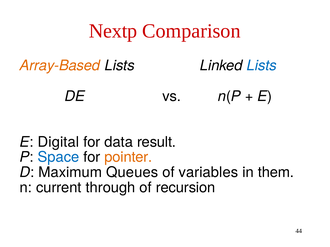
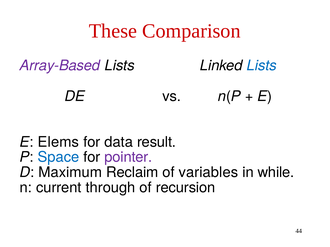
Nextp: Nextp -> These
Array-Based colour: orange -> purple
Digital: Digital -> Elems
pointer colour: orange -> purple
Queues: Queues -> Reclaim
them: them -> while
